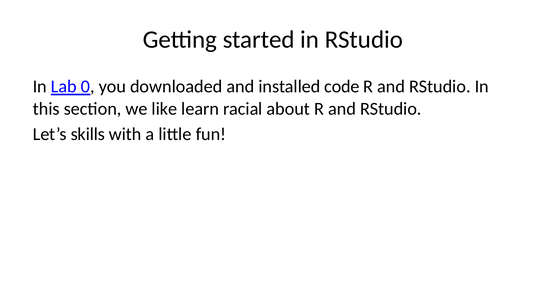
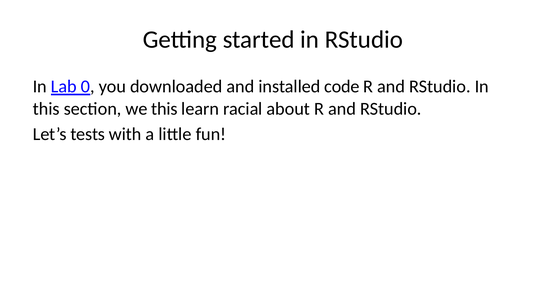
we like: like -> this
skills: skills -> tests
